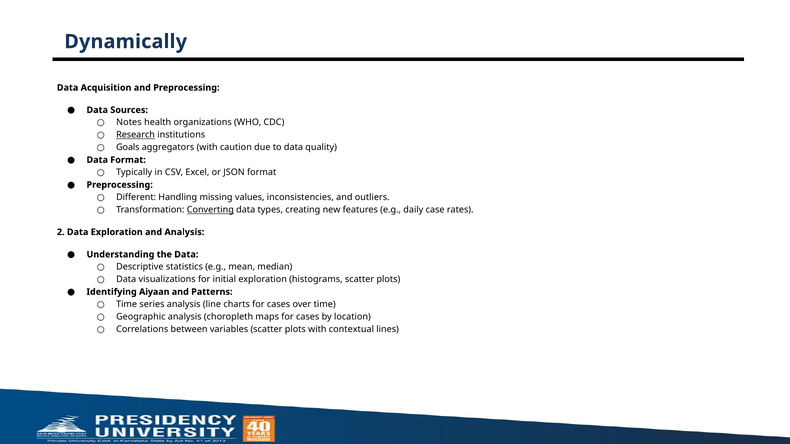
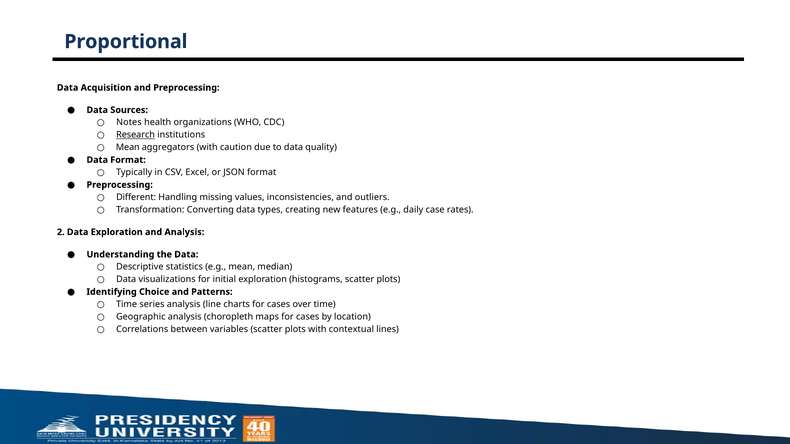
Dynamically: Dynamically -> Proportional
Goals at (128, 148): Goals -> Mean
Converting underline: present -> none
Aiyaan: Aiyaan -> Choice
